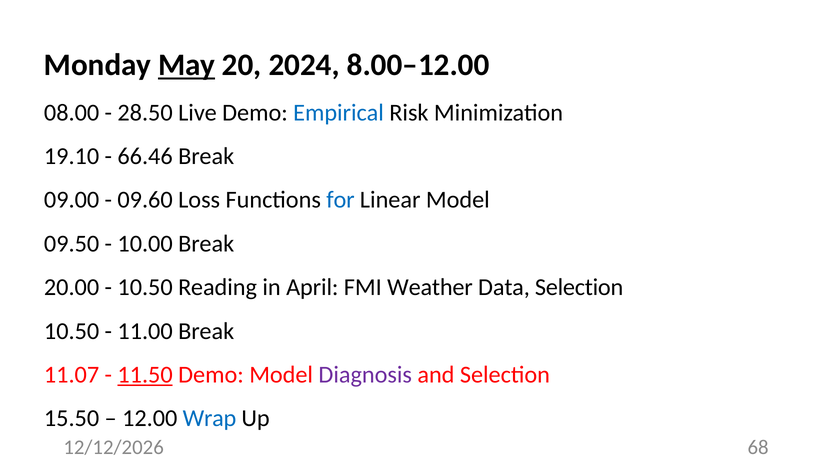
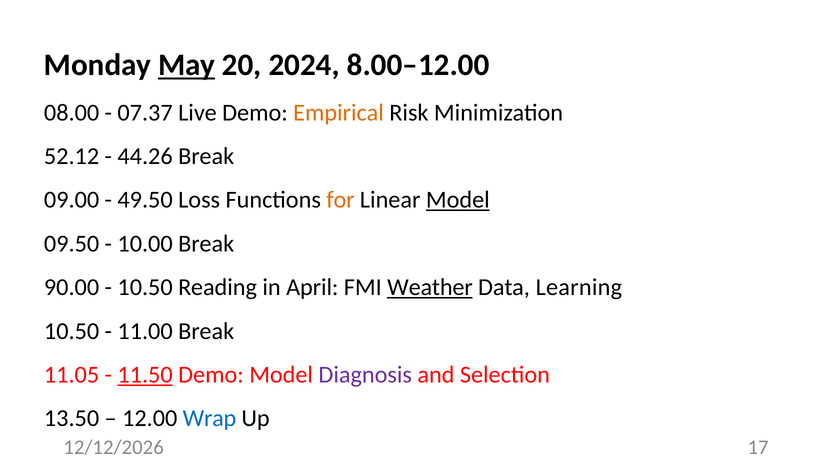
28.50: 28.50 -> 07.37
Empirical colour: blue -> orange
19.10: 19.10 -> 52.12
66.46: 66.46 -> 44.26
09.60: 09.60 -> 49.50
for colour: blue -> orange
Model at (458, 200) underline: none -> present
20.00: 20.00 -> 90.00
Weather underline: none -> present
Data Selection: Selection -> Learning
11.07: 11.07 -> 11.05
15.50: 15.50 -> 13.50
68: 68 -> 17
